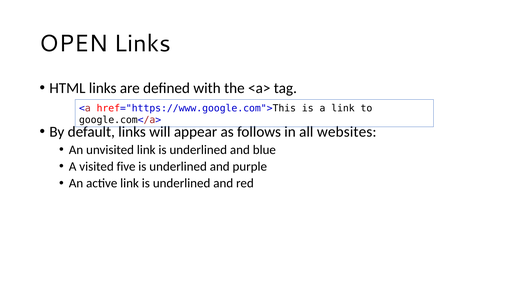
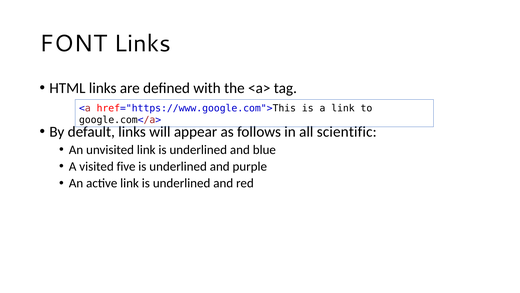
OPEN: OPEN -> FONT
websites: websites -> scientific
